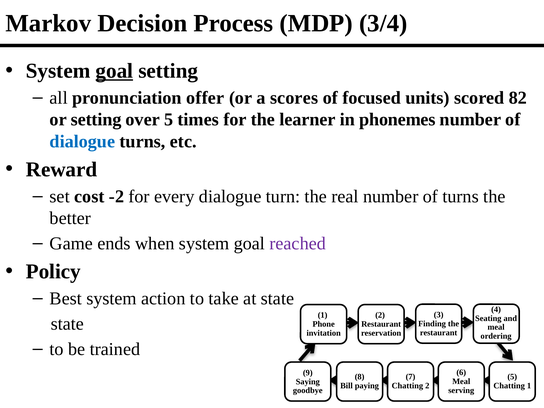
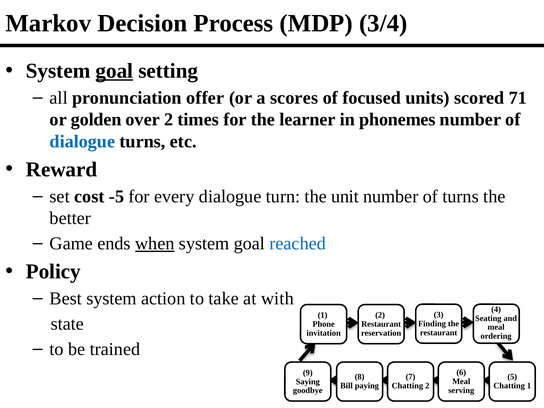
82: 82 -> 71
or setting: setting -> golden
over 5: 5 -> 2
-2: -2 -> -5
real: real -> unit
when underline: none -> present
reached colour: purple -> blue
at state: state -> with
